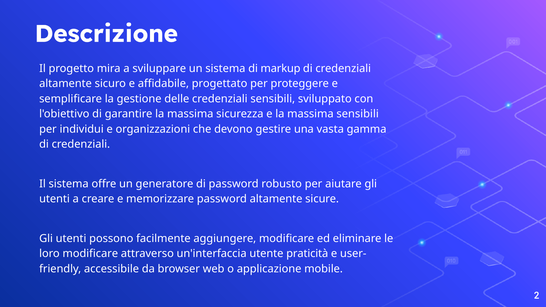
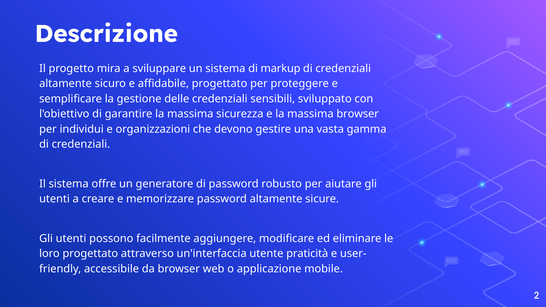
massima sensibili: sensibili -> browser
loro modificare: modificare -> progettato
